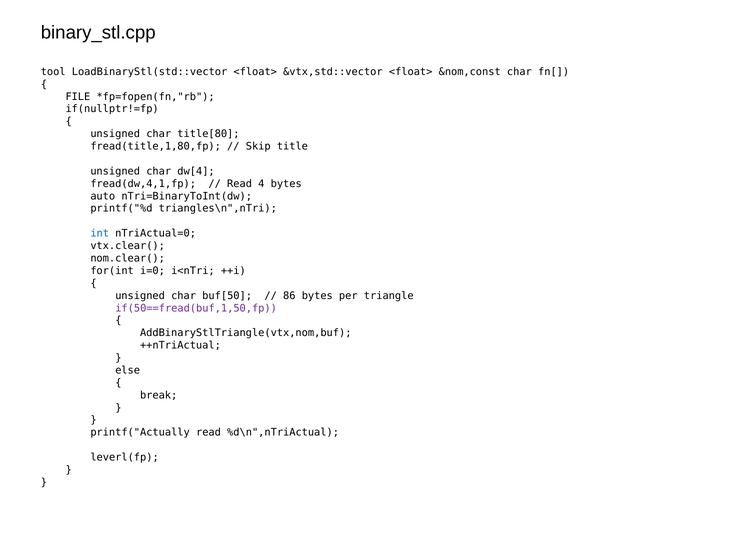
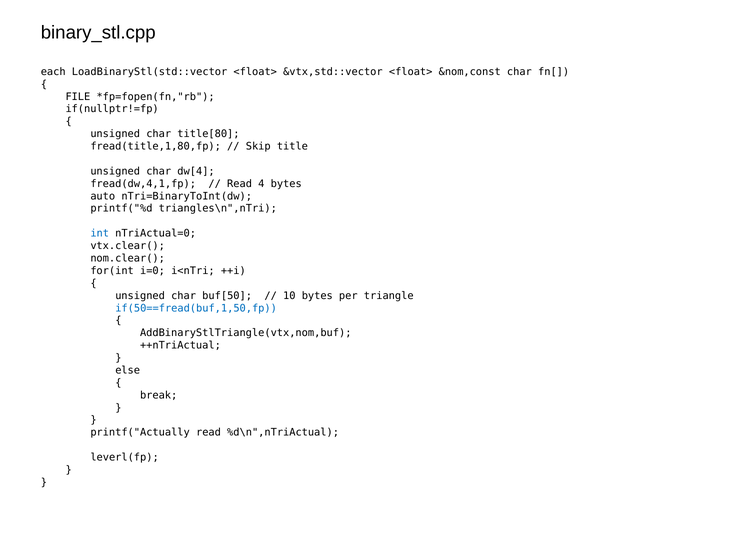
tool: tool -> each
86: 86 -> 10
if(50==fread(buf,1,50,fp colour: purple -> blue
